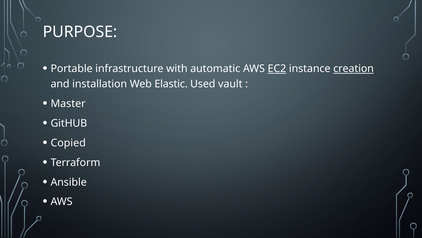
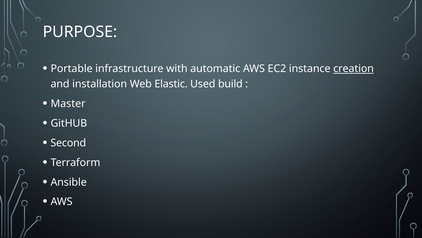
EC2 underline: present -> none
vault: vault -> build
Copied: Copied -> Second
